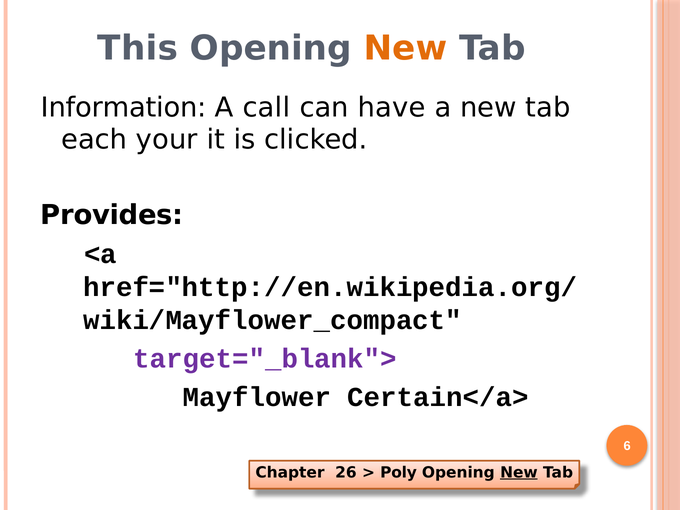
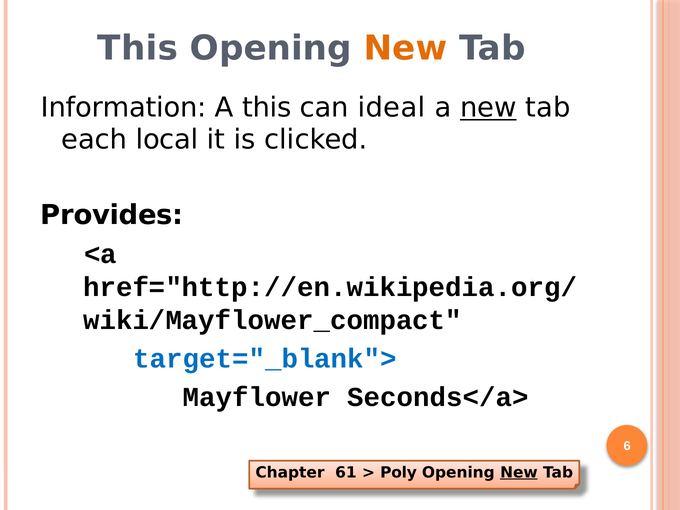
A call: call -> this
have: have -> ideal
new at (488, 108) underline: none -> present
your: your -> local
target="_blank"> colour: purple -> blue
Certain</a>: Certain</a> -> Seconds</a>
26: 26 -> 61
